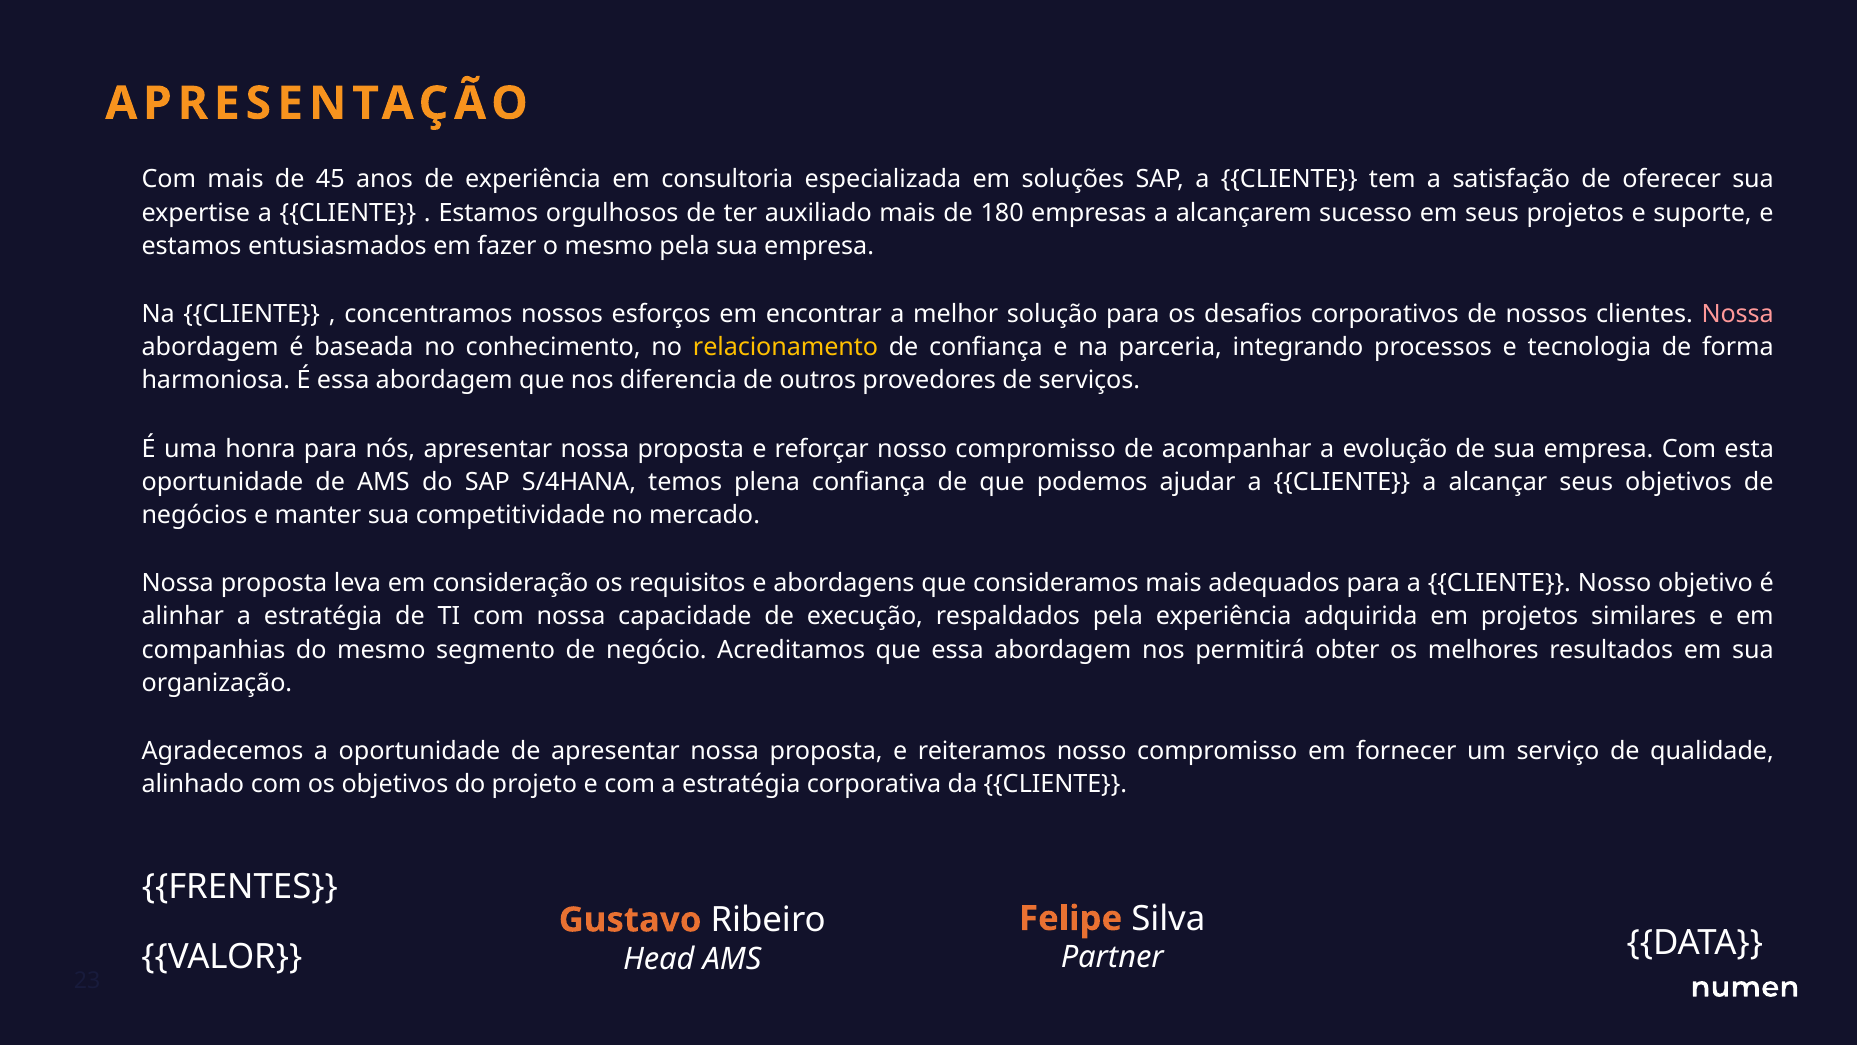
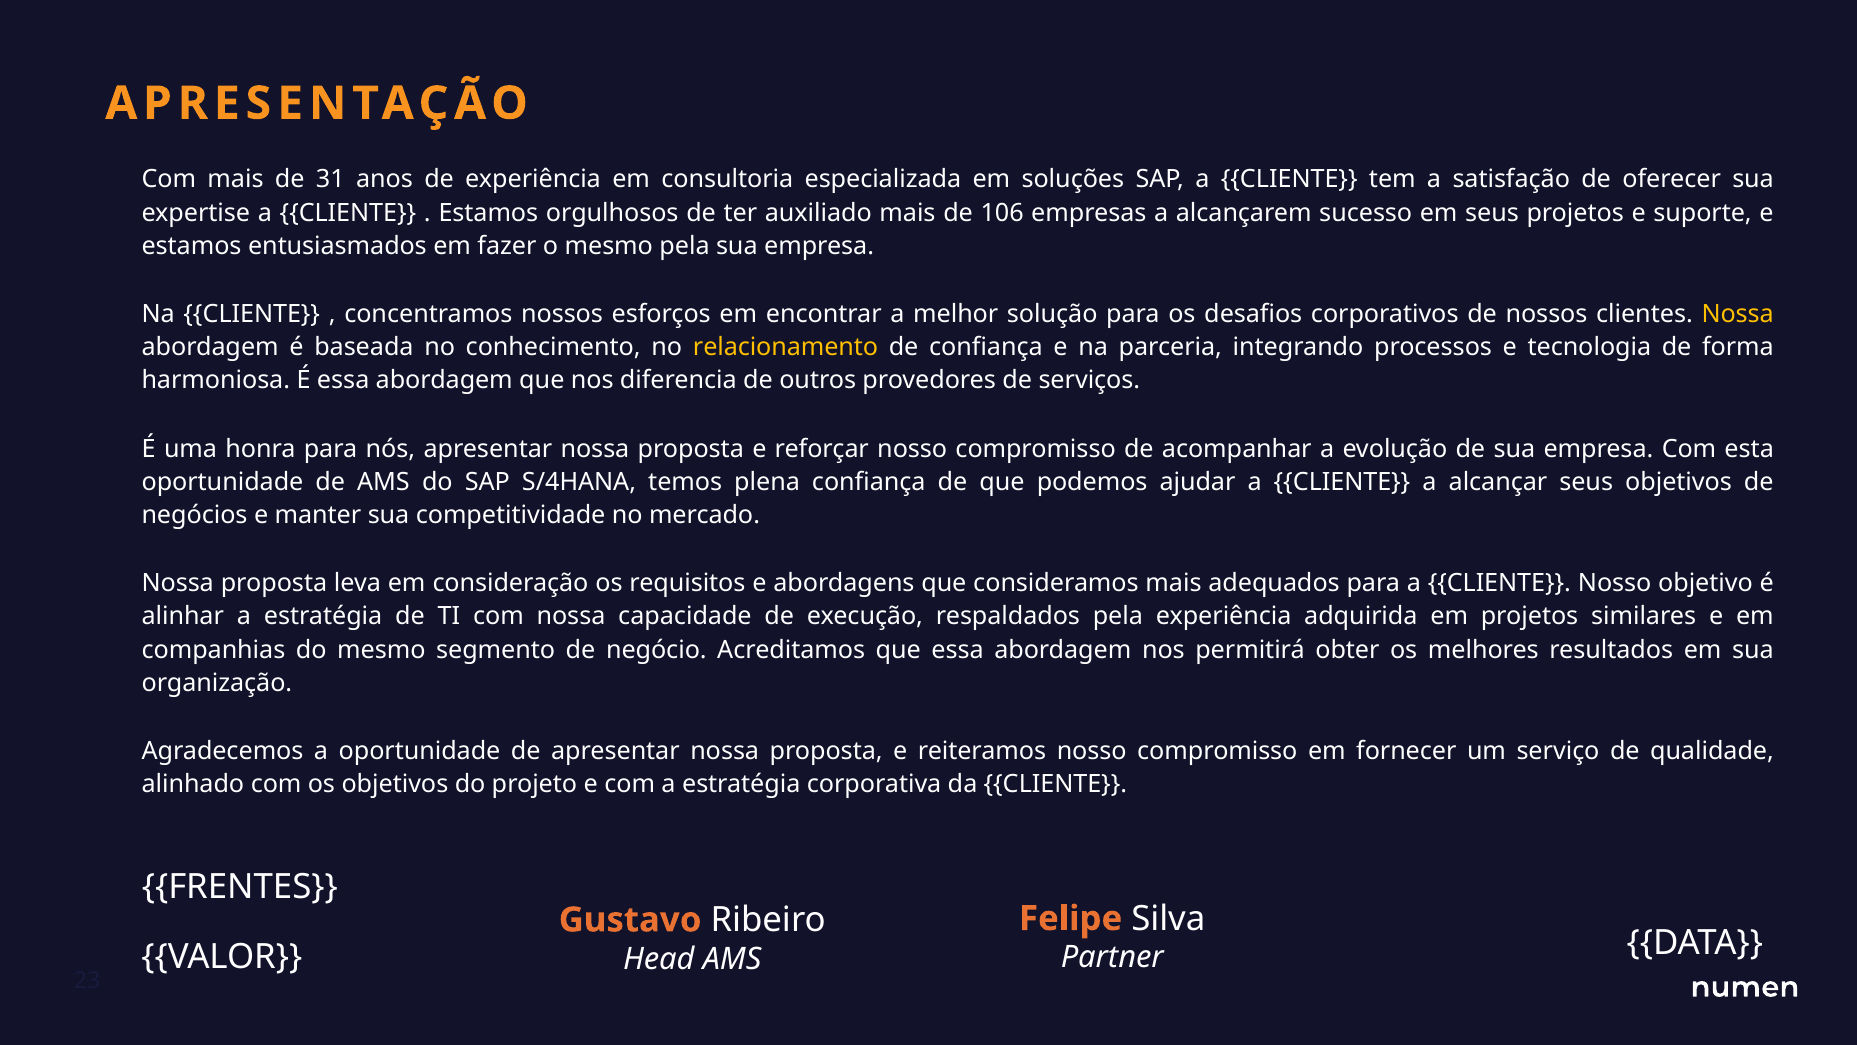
45: 45 -> 31
180: 180 -> 106
Nossa at (1738, 314) colour: pink -> yellow
